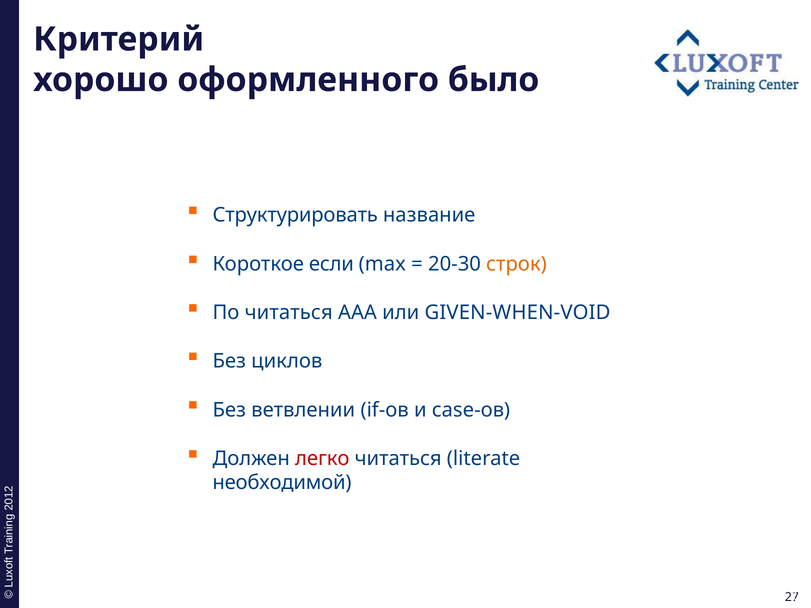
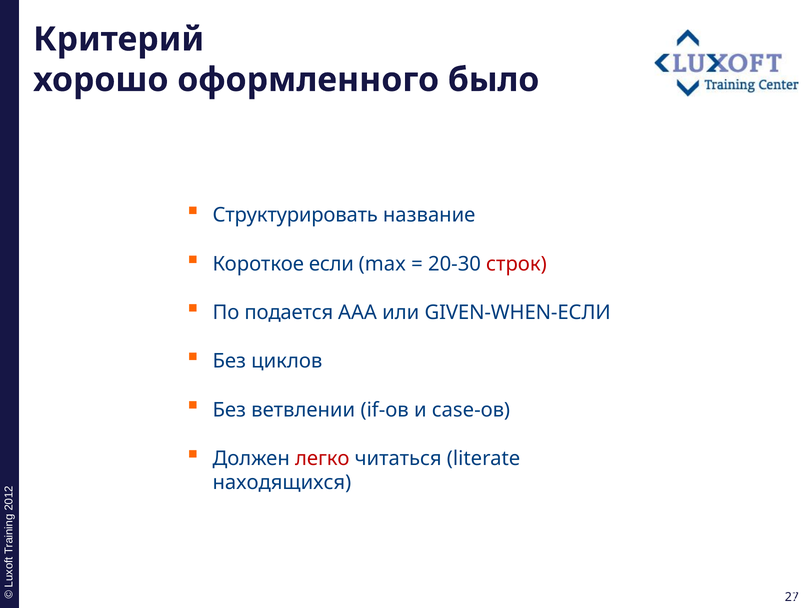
строк colour: orange -> red
По читаться: читаться -> подается
GIVEN-WHEN-VOID: GIVEN-WHEN-VOID -> GIVEN-WHEN-ЕСЛИ
необходимой: необходимой -> находящихся
